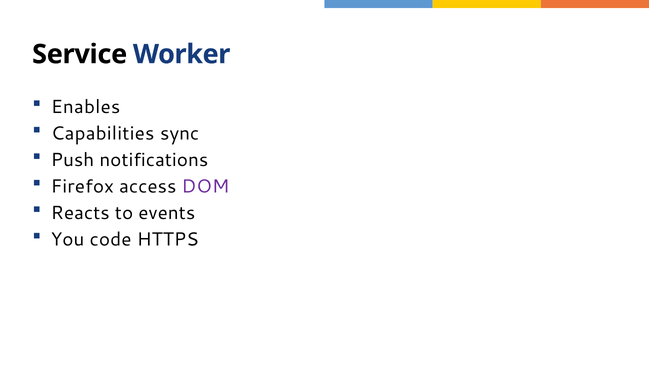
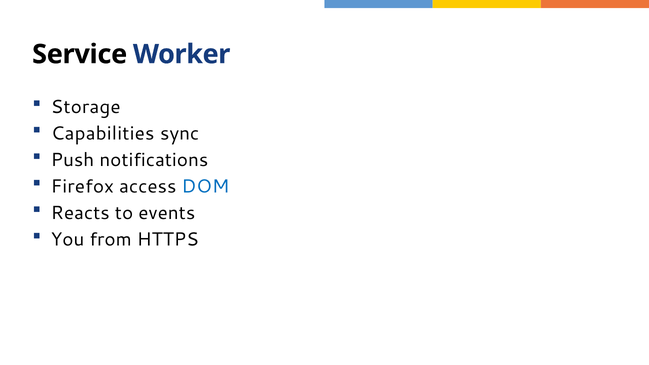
Enables: Enables -> Storage
DOM colour: purple -> blue
code: code -> from
